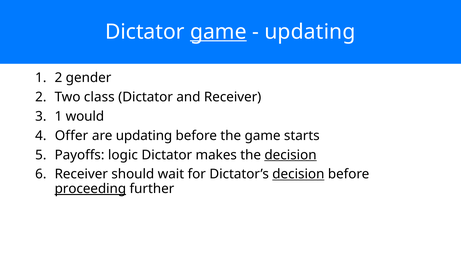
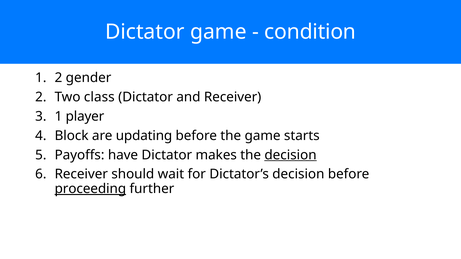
game at (218, 32) underline: present -> none
updating at (310, 32): updating -> condition
would: would -> player
Offer: Offer -> Block
logic: logic -> have
decision at (298, 174) underline: present -> none
